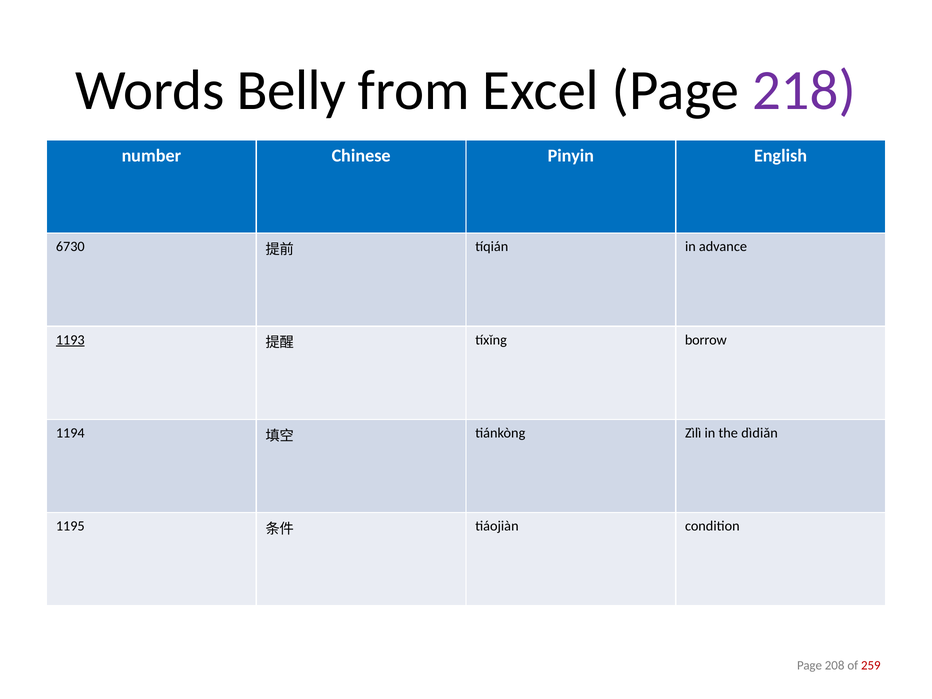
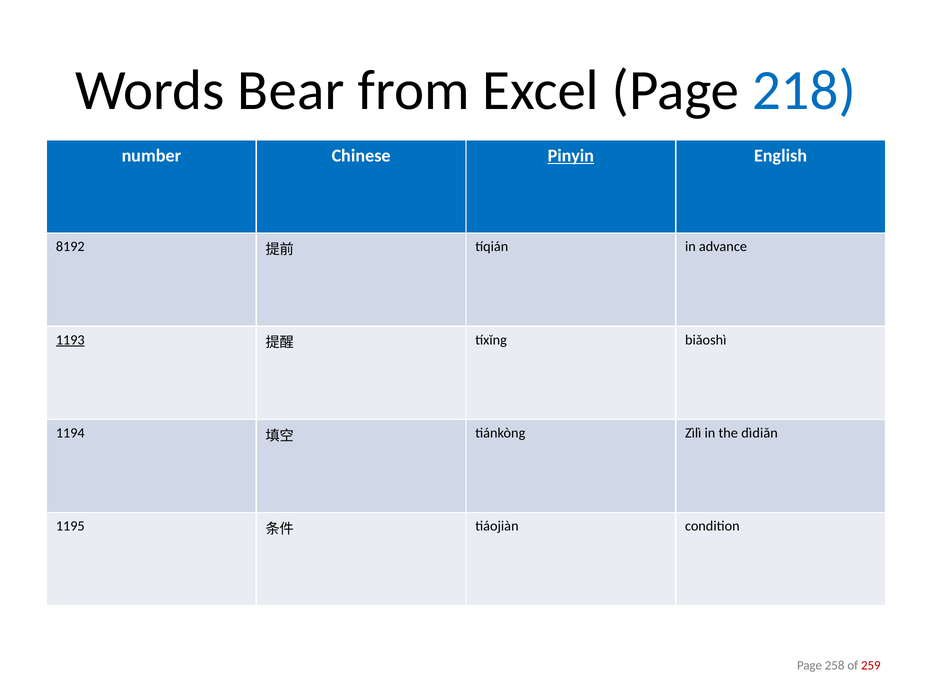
Belly: Belly -> Bear
218 colour: purple -> blue
Pinyin underline: none -> present
6730: 6730 -> 8192
borrow: borrow -> biǎoshì
208: 208 -> 258
